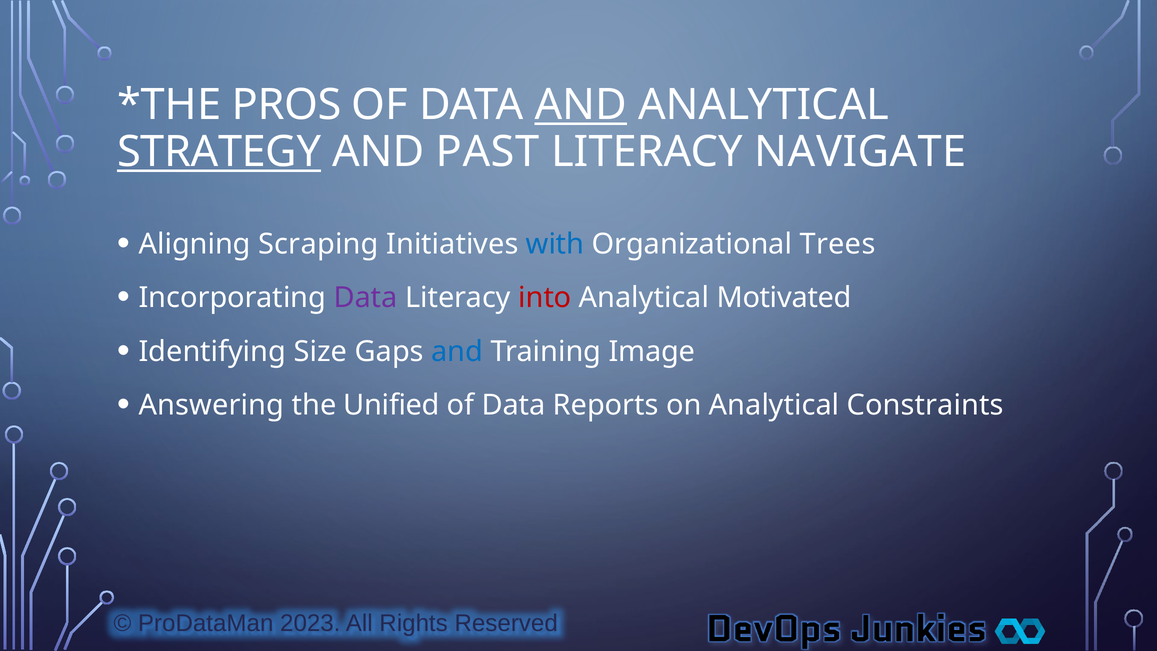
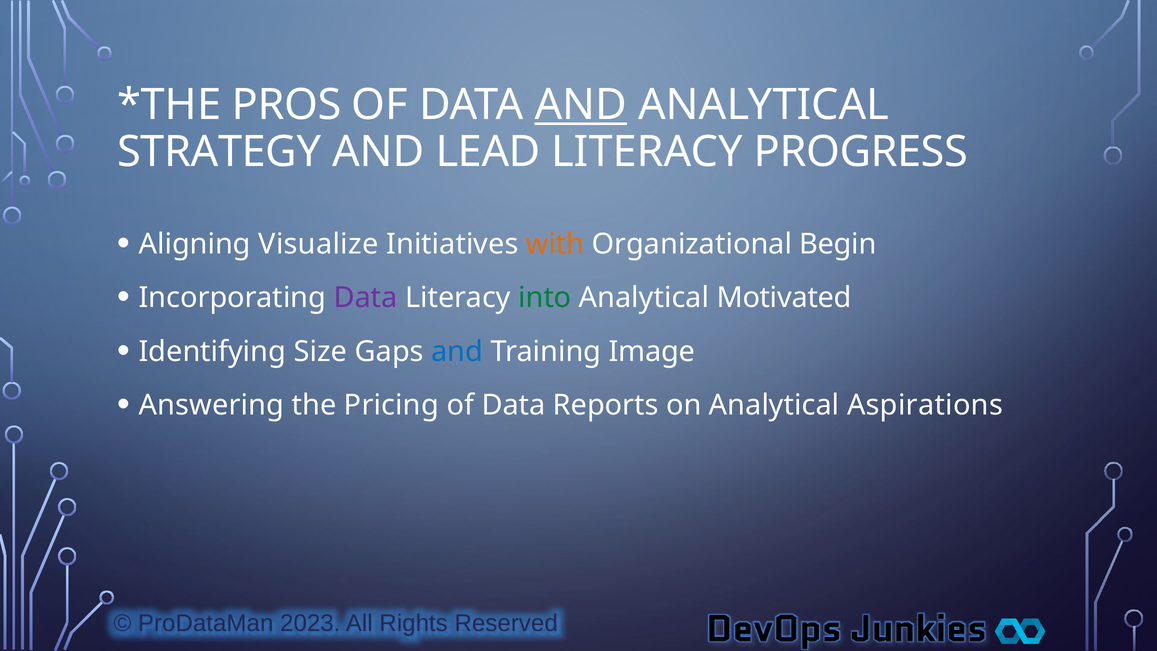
STRATEGY underline: present -> none
PAST: PAST -> LEAD
NAVIGATE: NAVIGATE -> PROGRESS
Scraping: Scraping -> Visualize
with colour: blue -> orange
Trees: Trees -> Begin
into colour: red -> green
Unified: Unified -> Pricing
Constraints: Constraints -> Aspirations
